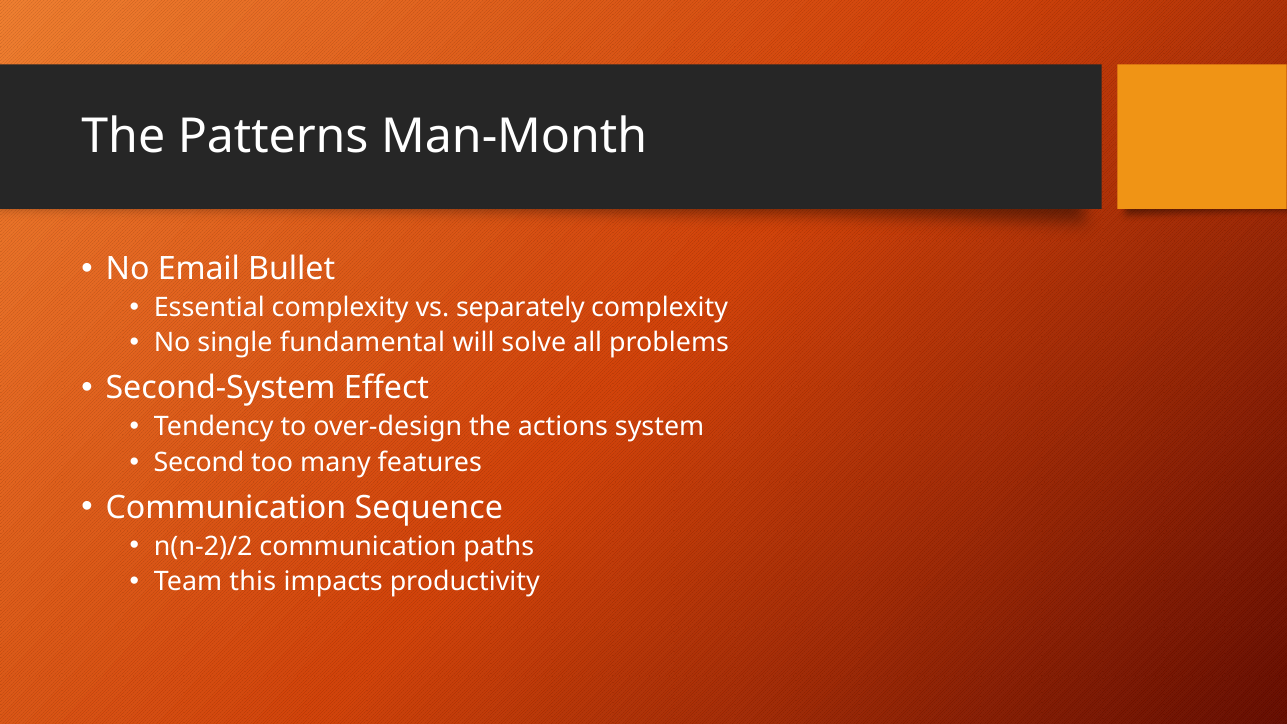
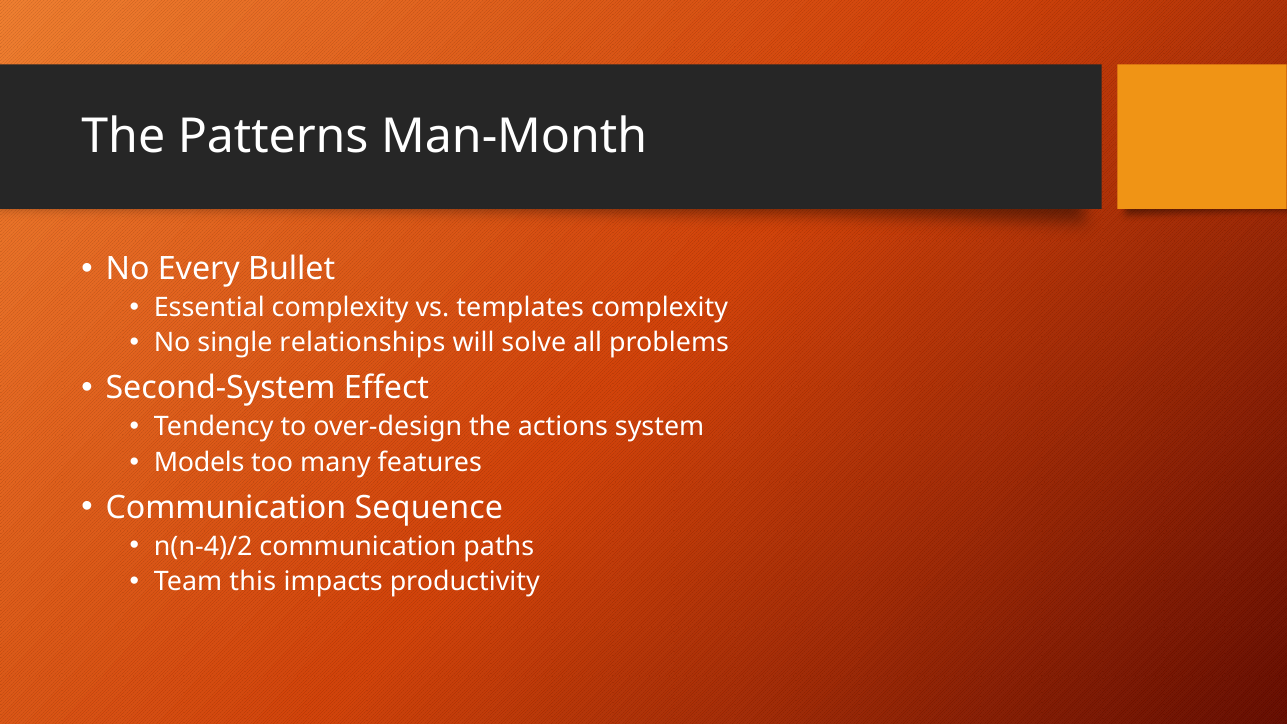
Email: Email -> Every
separately: separately -> templates
fundamental: fundamental -> relationships
Second: Second -> Models
n(n-2)/2: n(n-2)/2 -> n(n-4)/2
